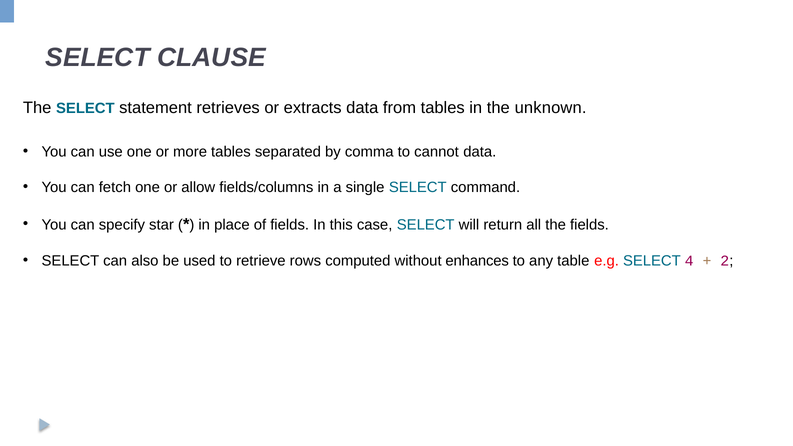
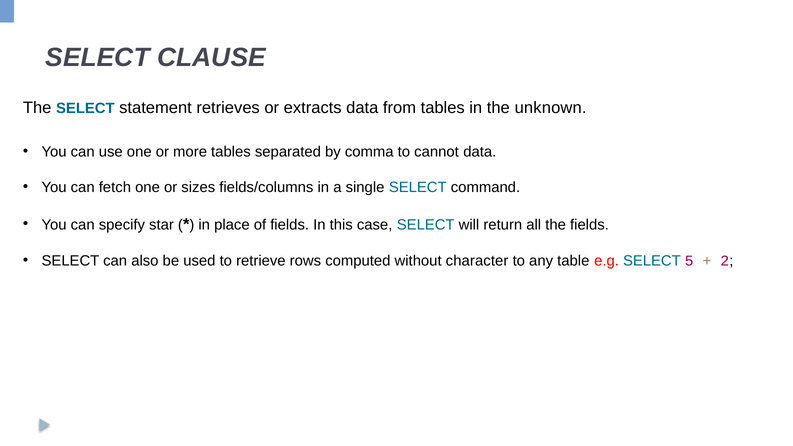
allow: allow -> sizes
enhances: enhances -> character
4: 4 -> 5
